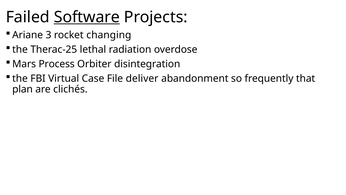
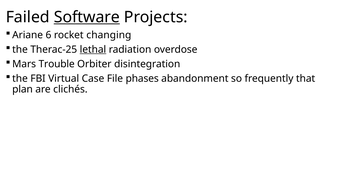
3: 3 -> 6
lethal underline: none -> present
Process: Process -> Trouble
deliver: deliver -> phases
